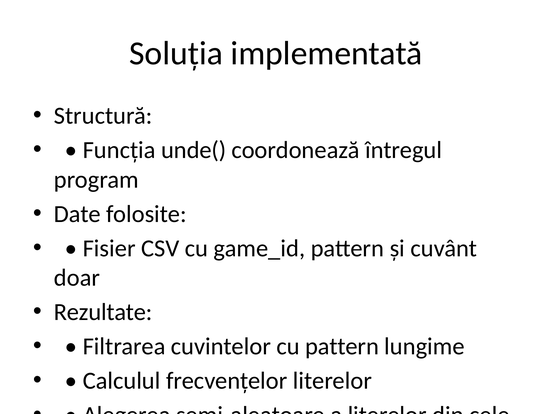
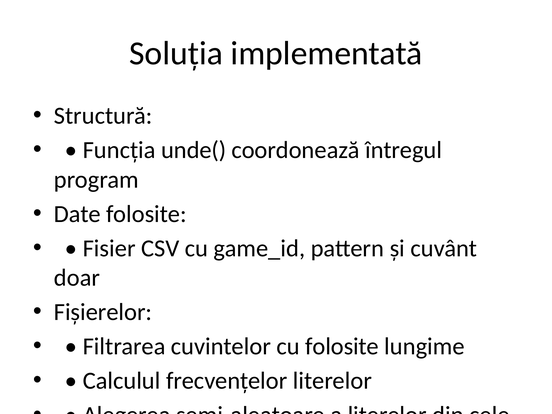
Rezultate at (103, 312): Rezultate -> Fișierelor
cu pattern: pattern -> folosite
